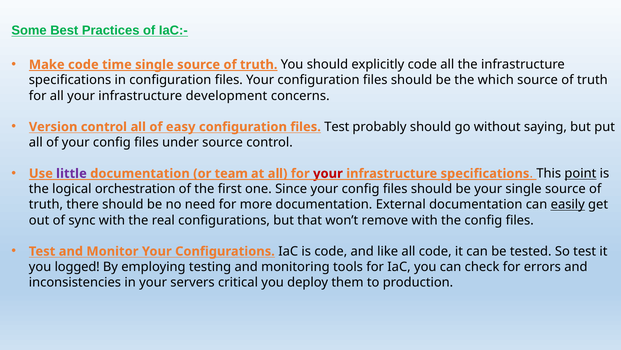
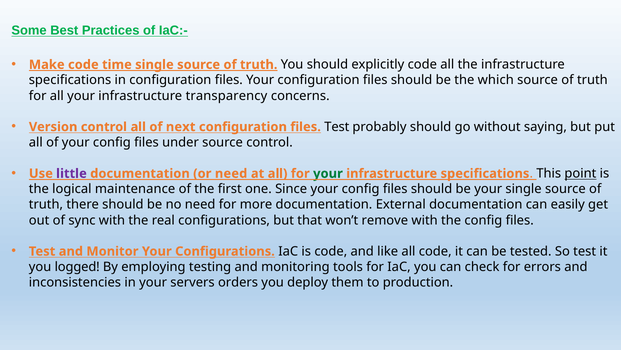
development: development -> transparency
easy: easy -> next
or team: team -> need
your at (328, 173) colour: red -> green
orchestration: orchestration -> maintenance
easily underline: present -> none
critical: critical -> orders
